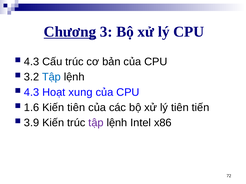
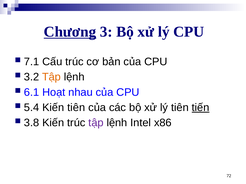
4.3 at (32, 62): 4.3 -> 7.1
Tập at (51, 77) colour: blue -> orange
4.3 at (32, 92): 4.3 -> 6.1
xung: xung -> nhau
1.6: 1.6 -> 5.4
tiến underline: none -> present
3.9: 3.9 -> 3.8
